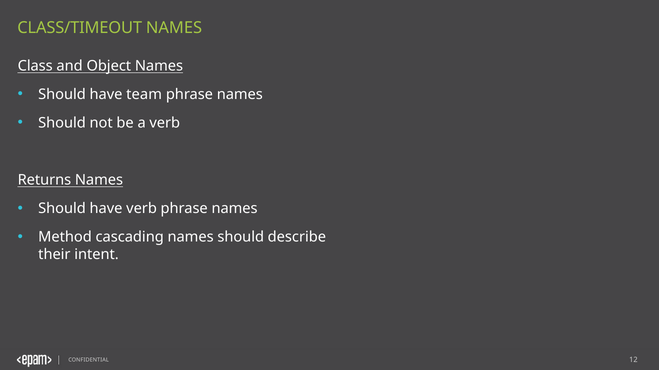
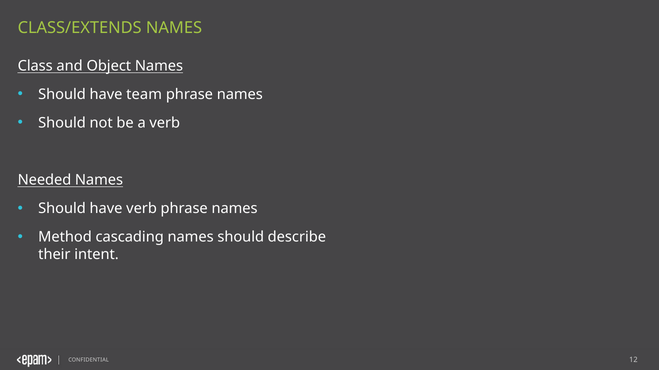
CLASS/TIMEOUT: CLASS/TIMEOUT -> CLASS/EXTENDS
Returns: Returns -> Needed
